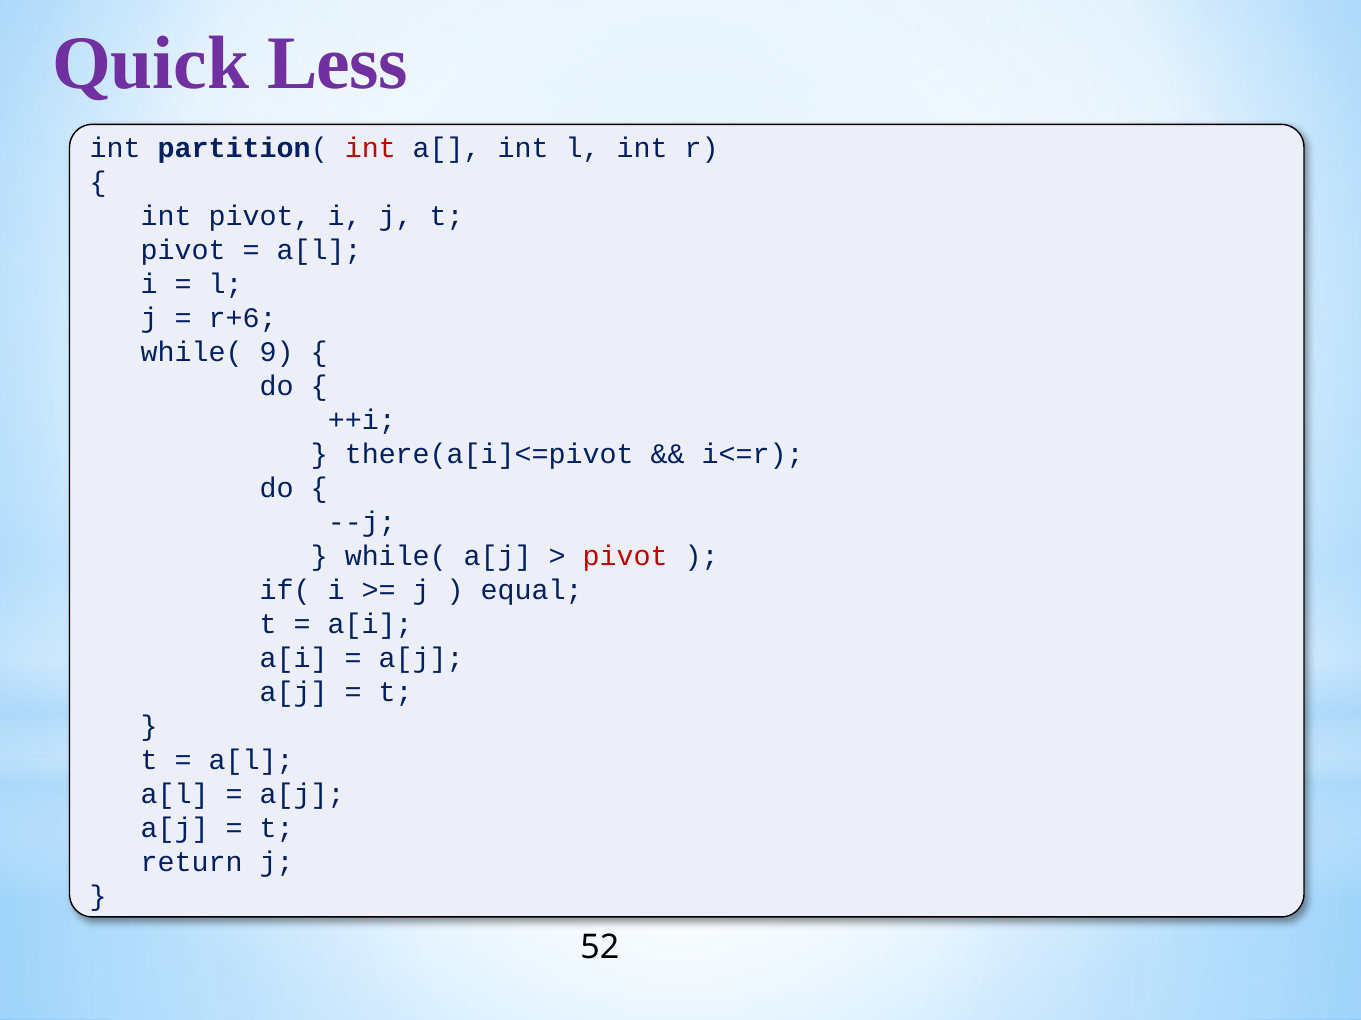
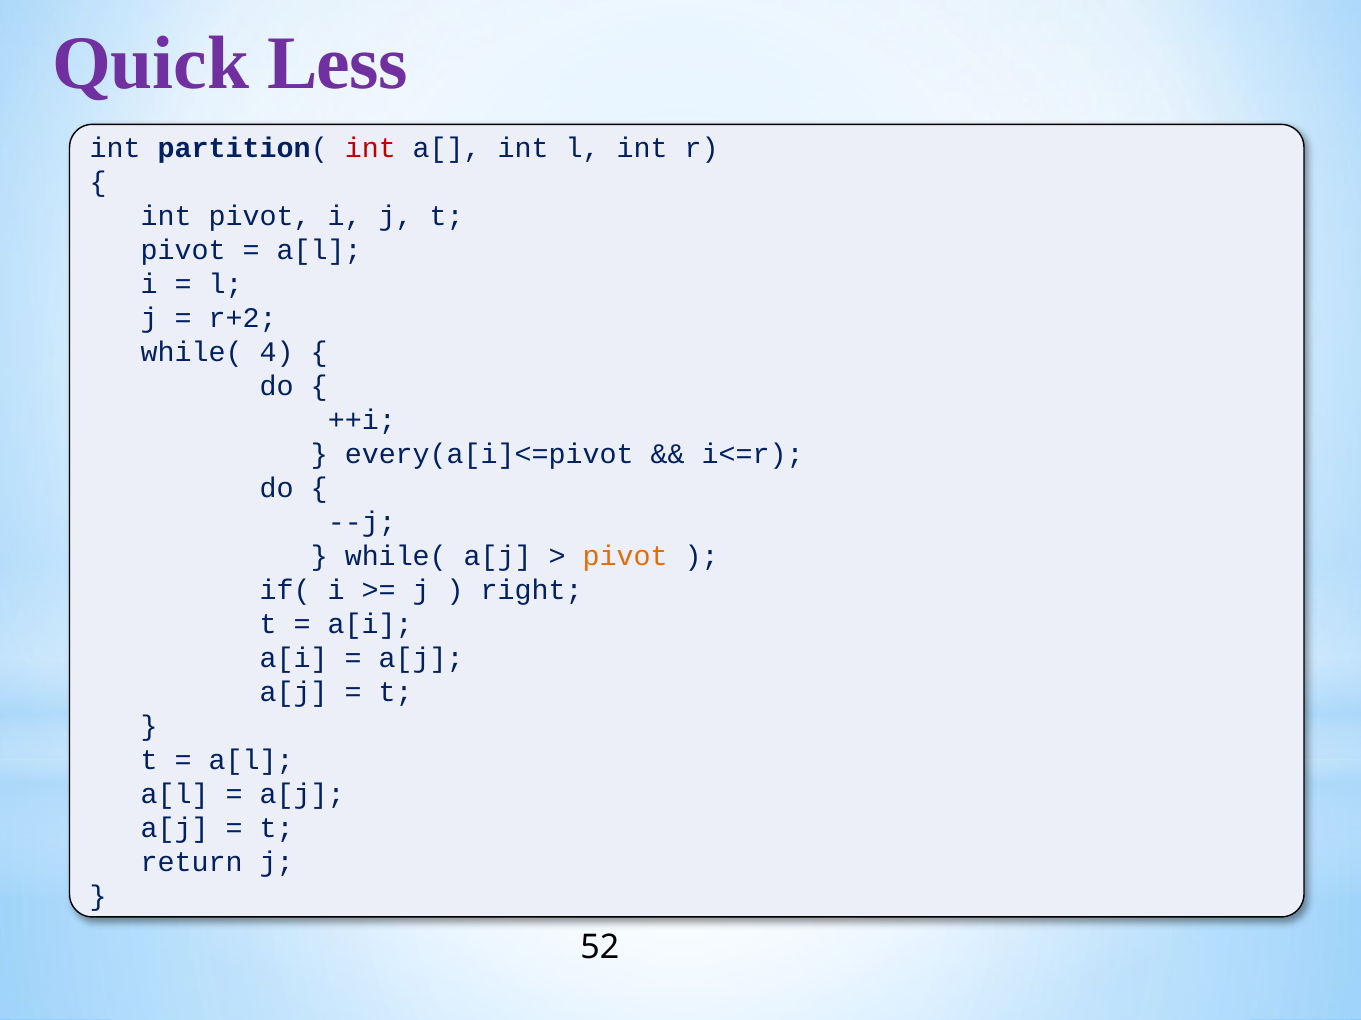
r+6: r+6 -> r+2
9: 9 -> 4
there(a[i]<=pivot: there(a[i]<=pivot -> every(a[i]<=pivot
pivot at (625, 557) colour: red -> orange
equal: equal -> right
